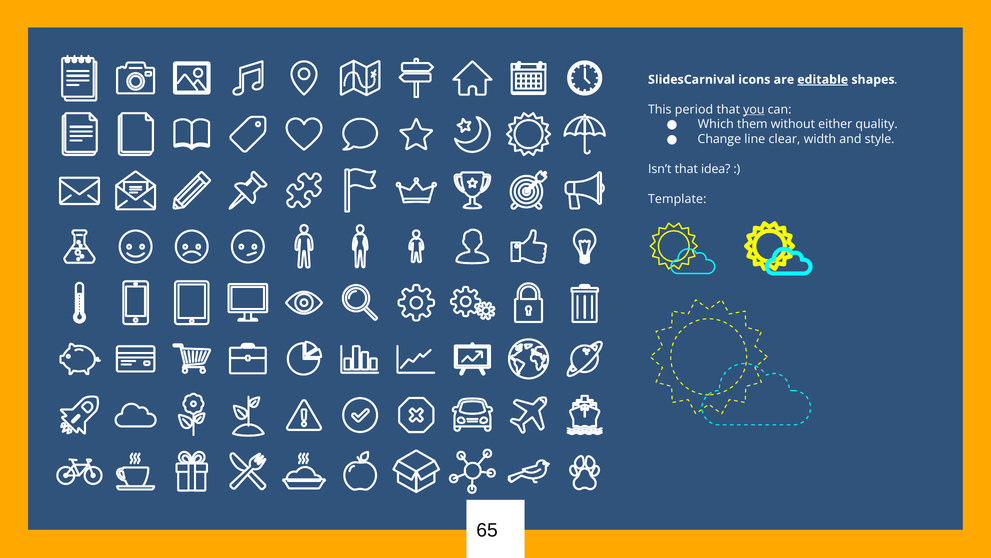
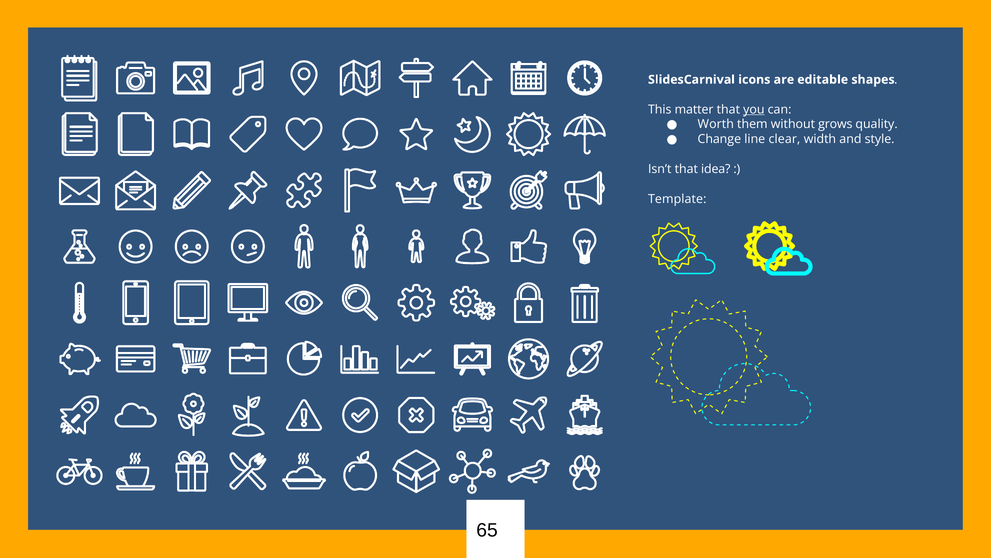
editable underline: present -> none
period: period -> matter
Which: Which -> Worth
either: either -> grows
